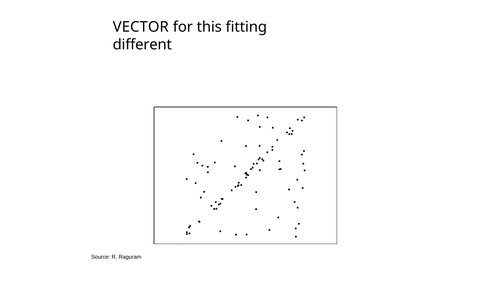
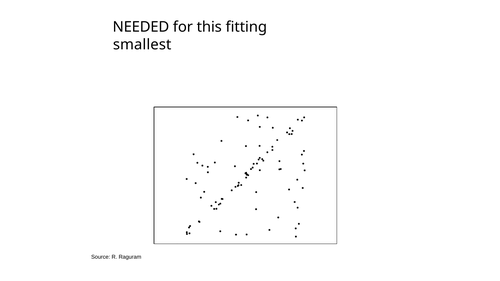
VECTOR: VECTOR -> NEEDED
different: different -> smallest
